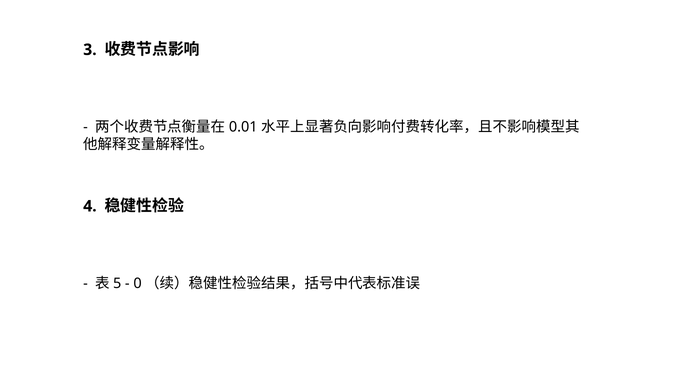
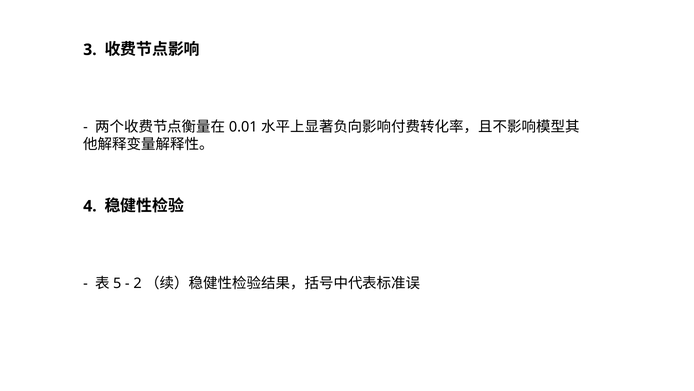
0: 0 -> 2
